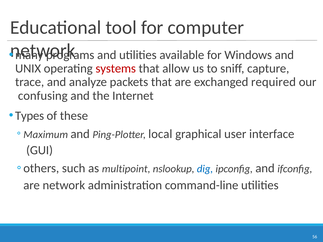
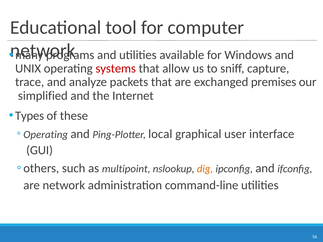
required: required -> premises
confusing: confusing -> simplified
Maximum at (46, 135): Maximum -> Operating
dig colour: blue -> orange
